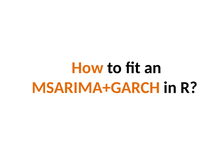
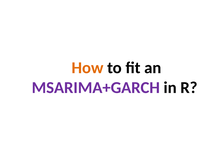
MSARIMA+GARCH colour: orange -> purple
